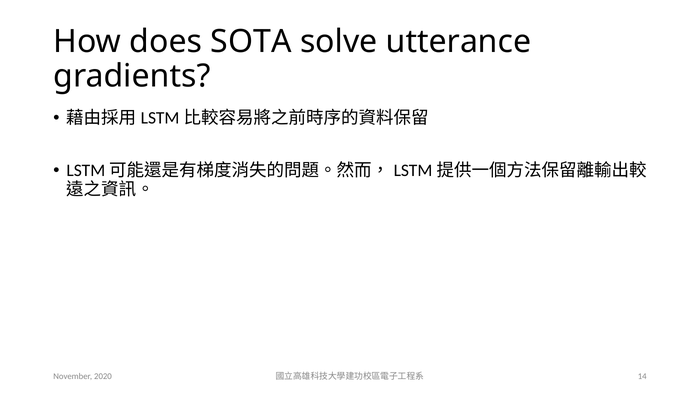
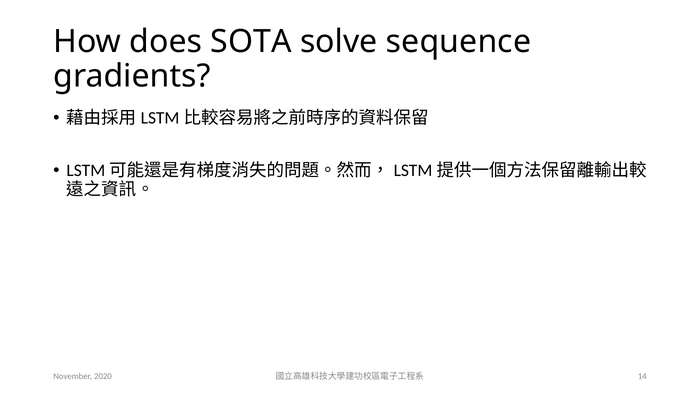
utterance: utterance -> sequence
